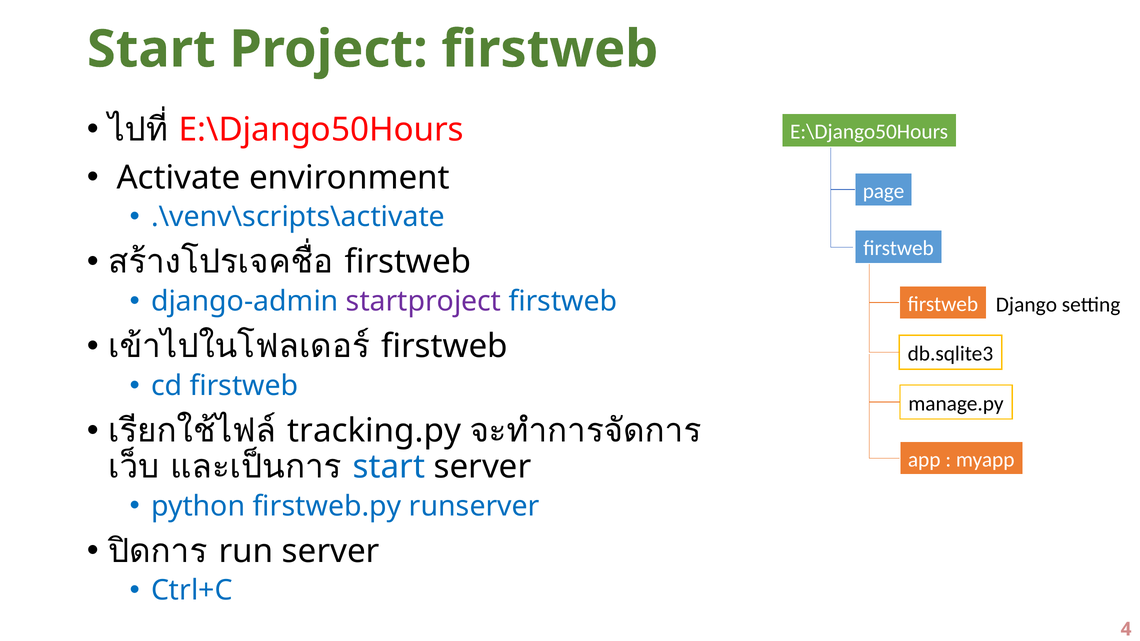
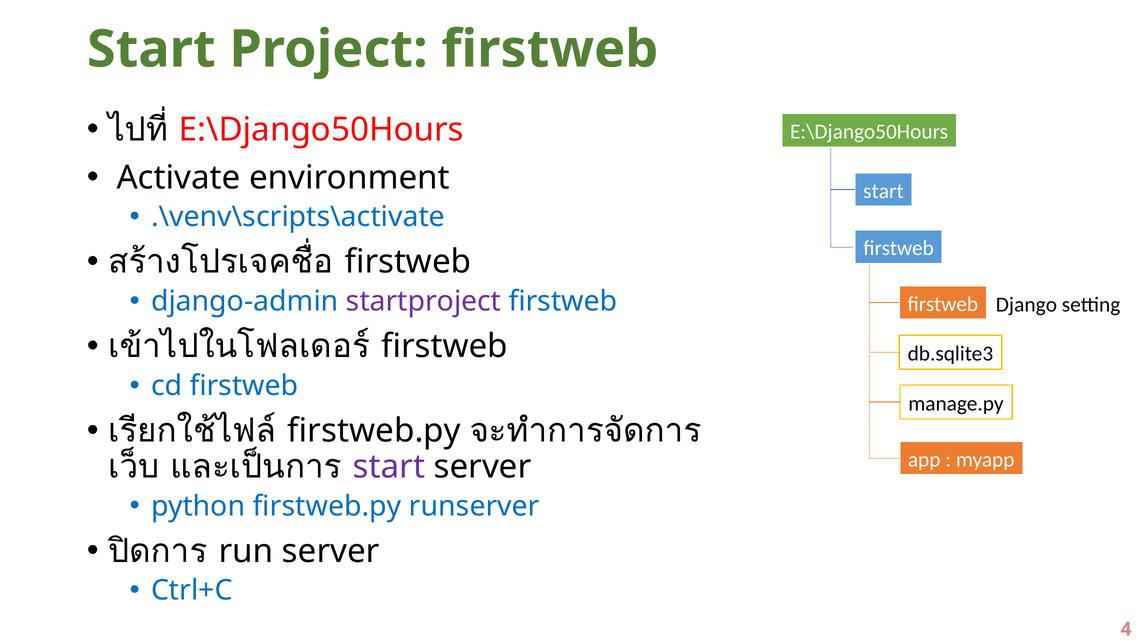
page at (884, 191): page -> start
tracking.py at (374, 431): tracking.py -> firstweb.py
start at (389, 467) colour: blue -> purple
